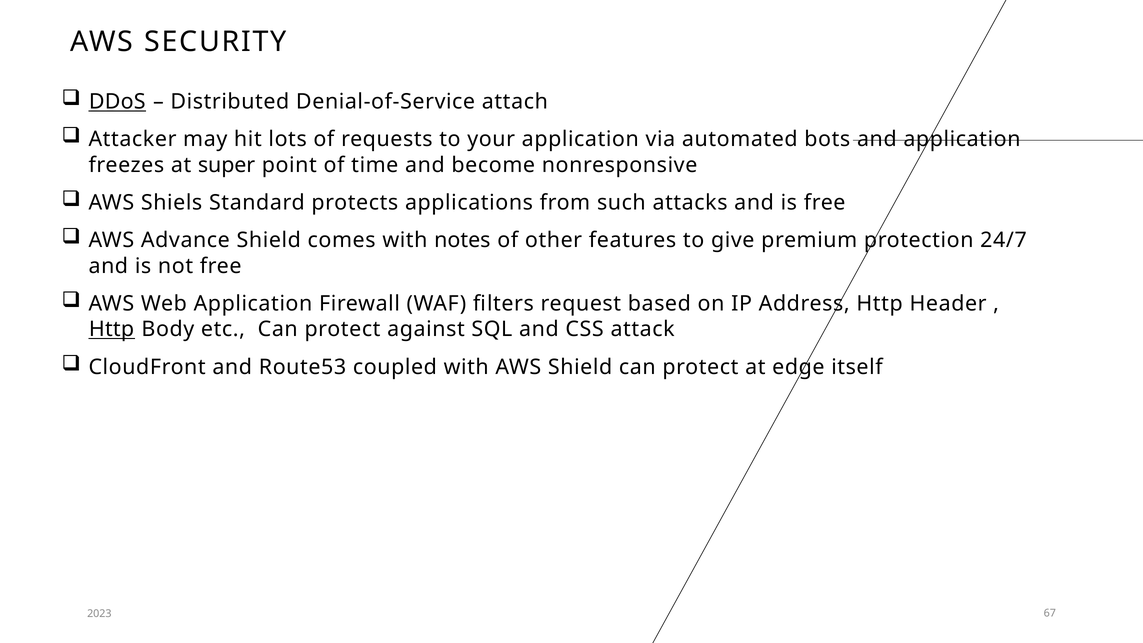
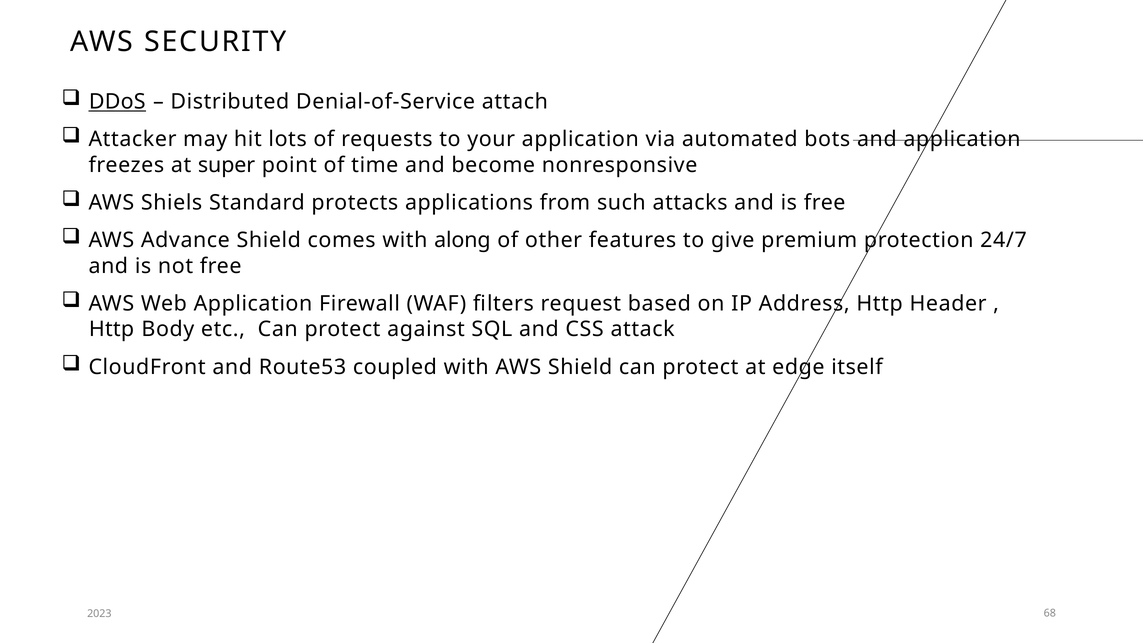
notes: notes -> along
Http at (112, 329) underline: present -> none
67: 67 -> 68
